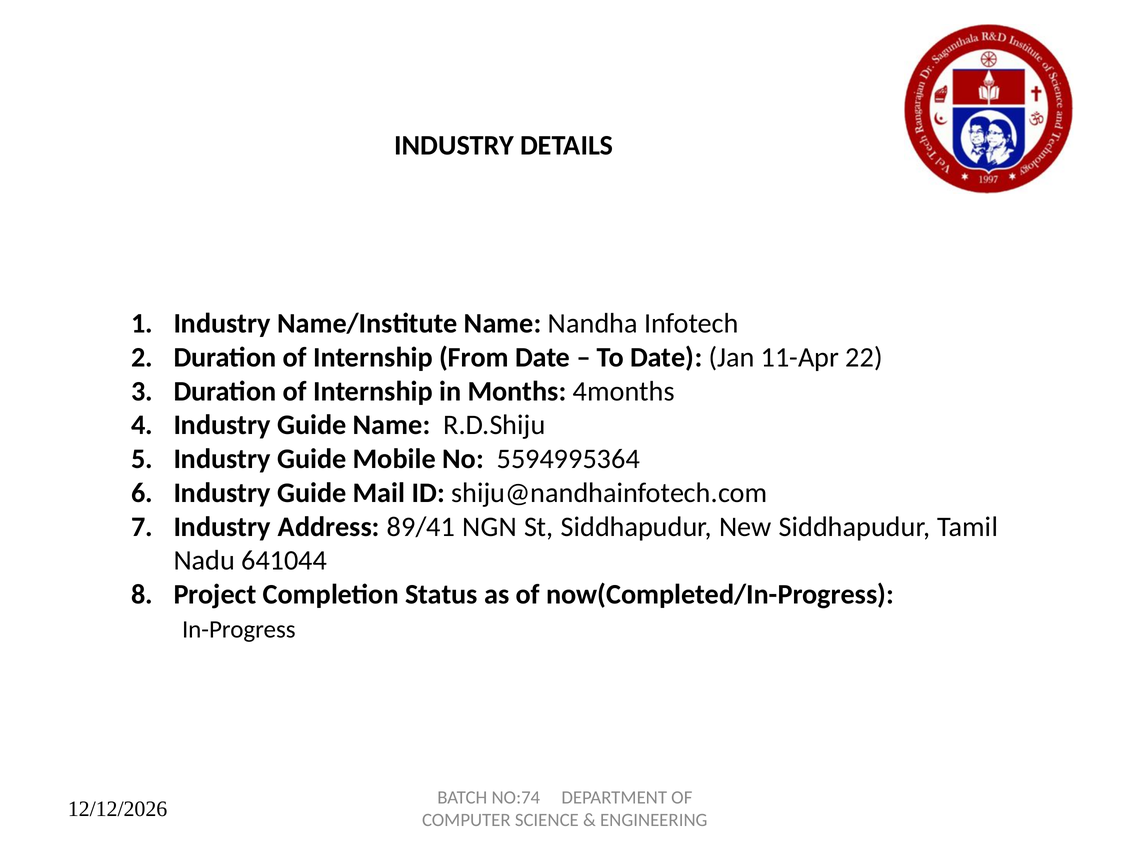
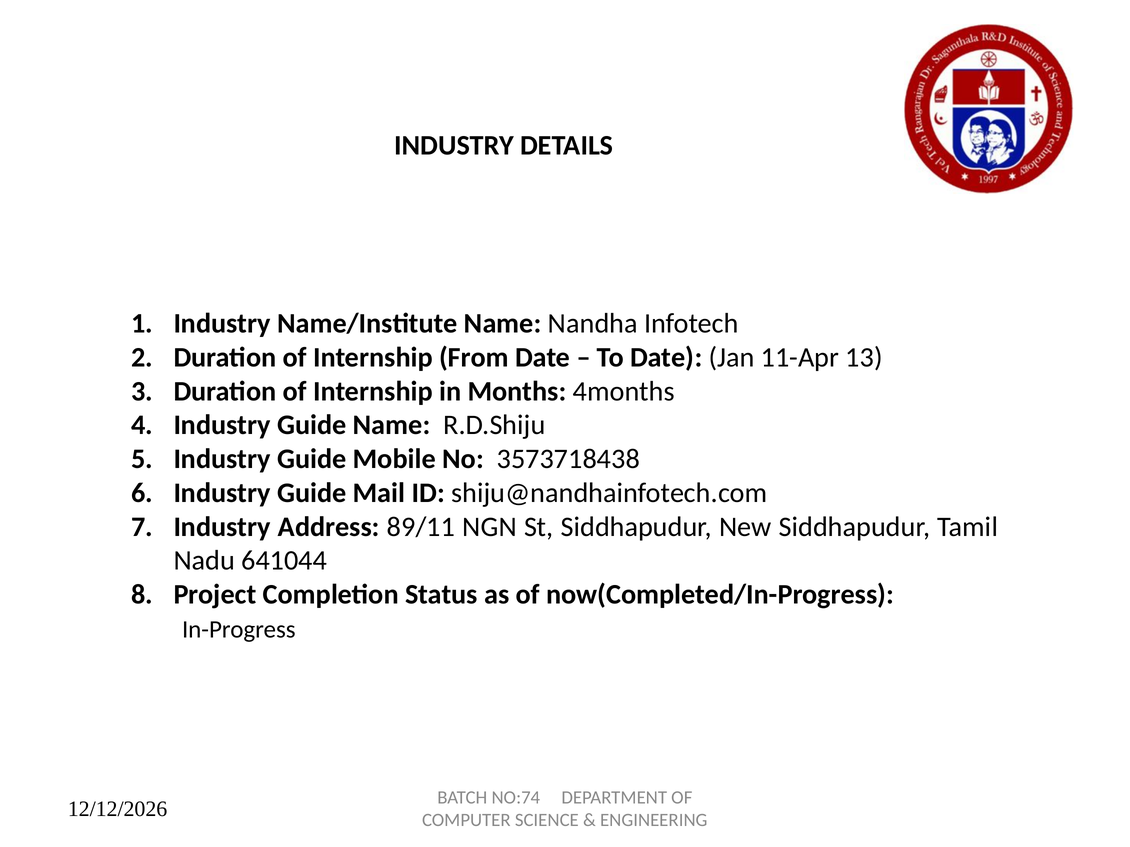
22: 22 -> 13
5594995364: 5594995364 -> 3573718438
89/41: 89/41 -> 89/11
